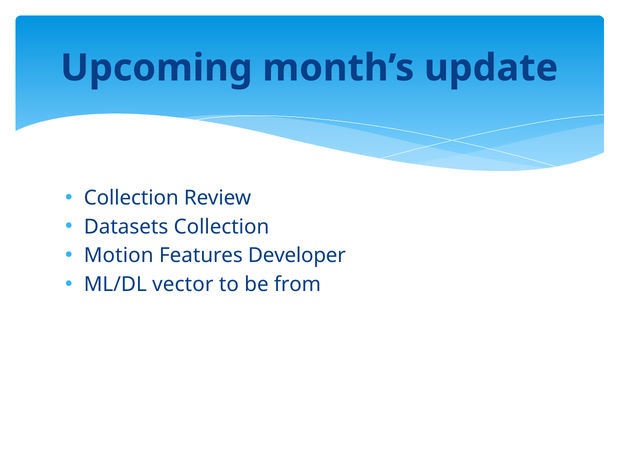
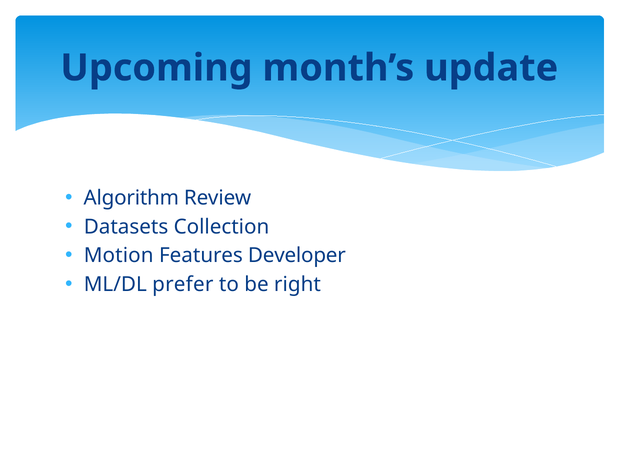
Collection at (131, 198): Collection -> Algorithm
vector: vector -> prefer
from: from -> right
